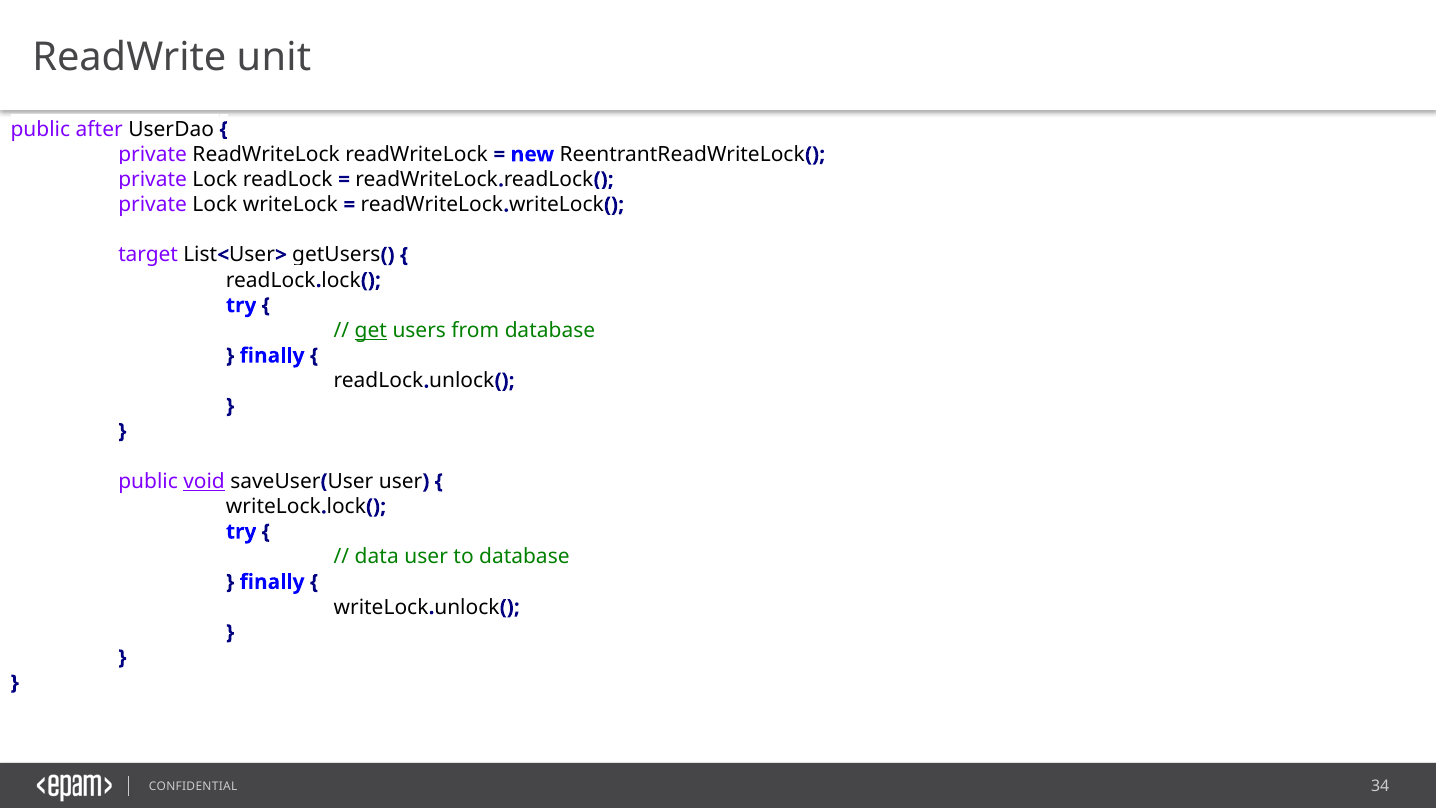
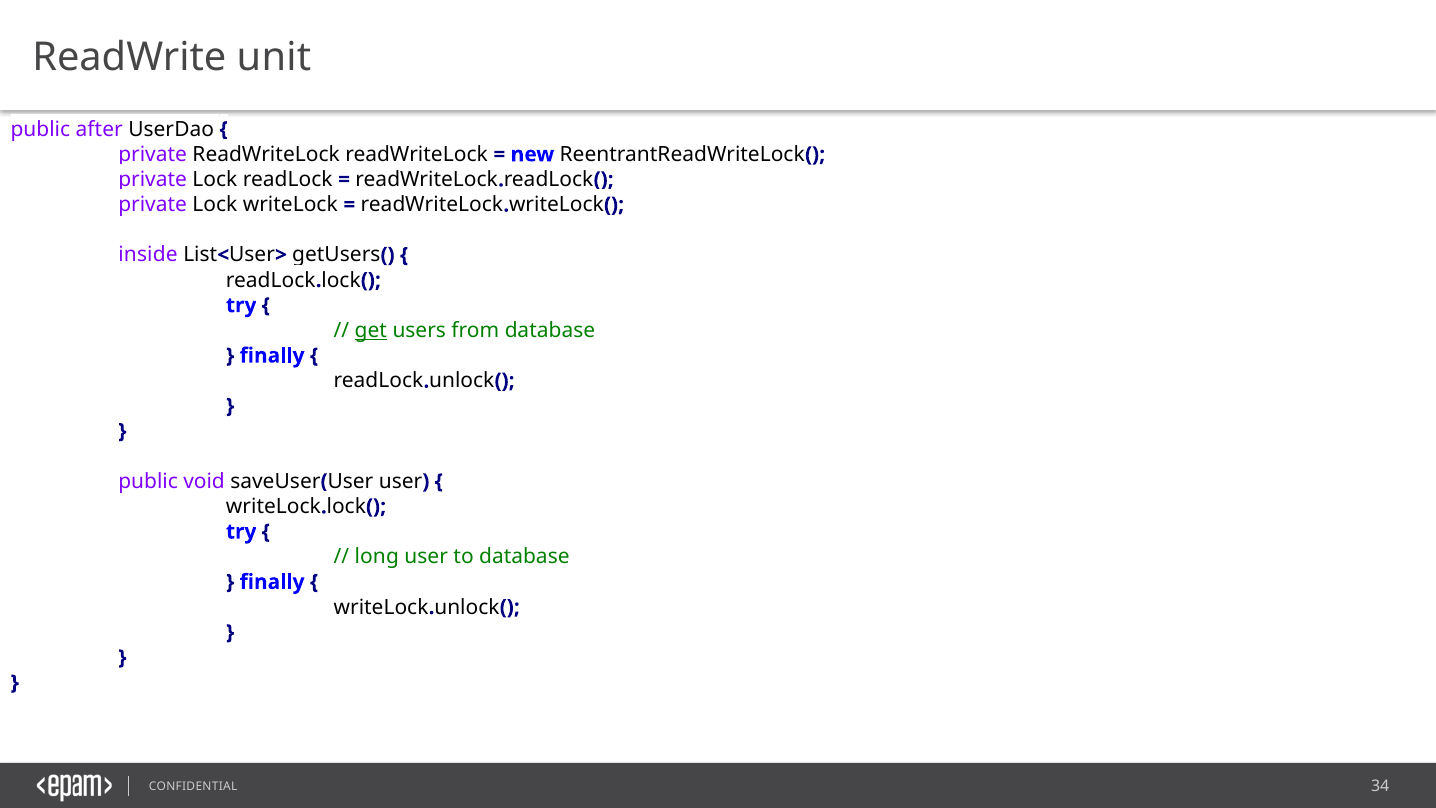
target: target -> inside
void underline: present -> none
data: data -> long
